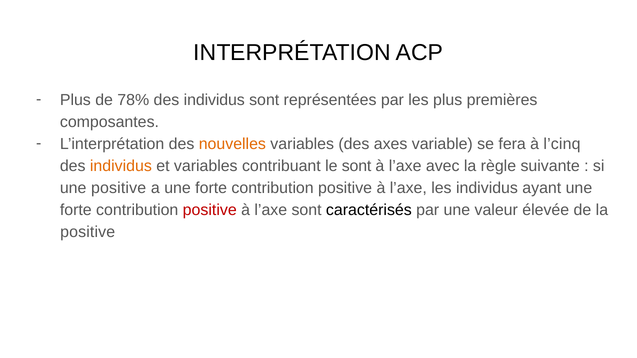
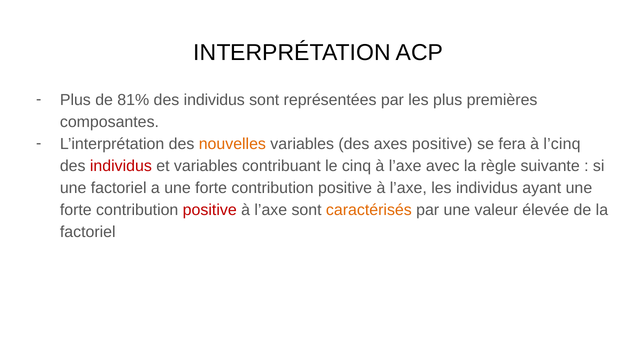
78%: 78% -> 81%
axes variable: variable -> positive
individus at (121, 166) colour: orange -> red
le sont: sont -> cinq
une positive: positive -> factoriel
caractérisés colour: black -> orange
positive at (88, 232): positive -> factoriel
